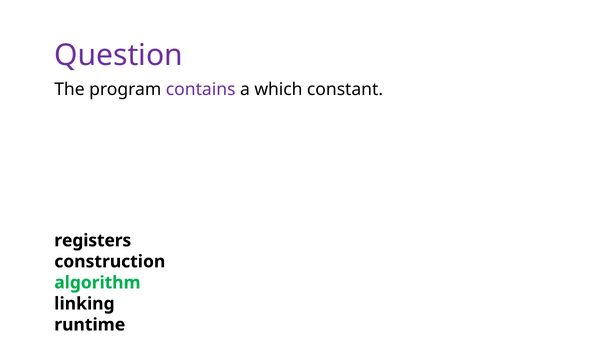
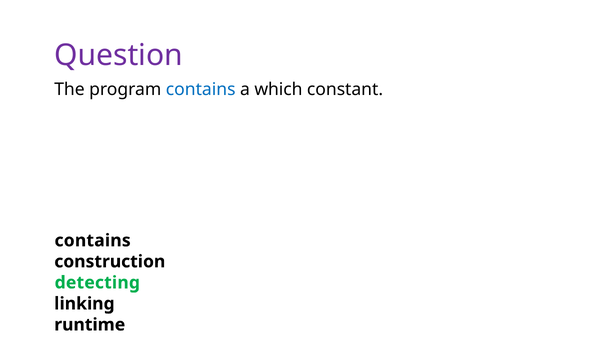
contains at (201, 89) colour: purple -> blue
registers at (93, 241): registers -> contains
algorithm: algorithm -> detecting
